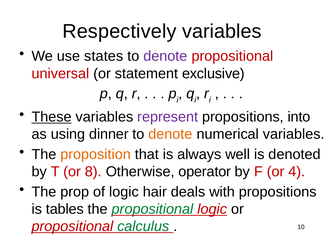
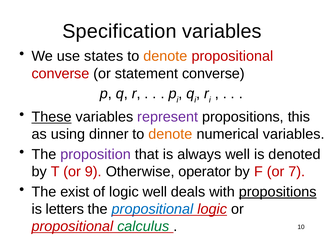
Respectively: Respectively -> Specification
denote at (165, 56) colour: purple -> orange
universal at (60, 74): universal -> converse
statement exclusive: exclusive -> converse
into: into -> this
proposition colour: orange -> purple
8: 8 -> 9
4: 4 -> 7
prop: prop -> exist
logic hair: hair -> well
propositions at (278, 192) underline: none -> present
tables: tables -> letters
propositional at (153, 209) colour: green -> blue
